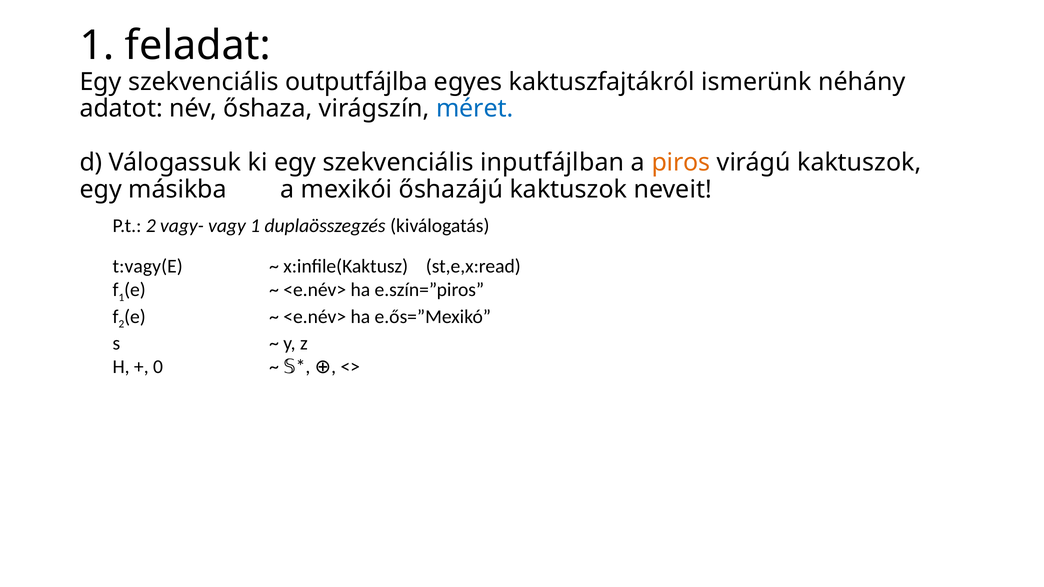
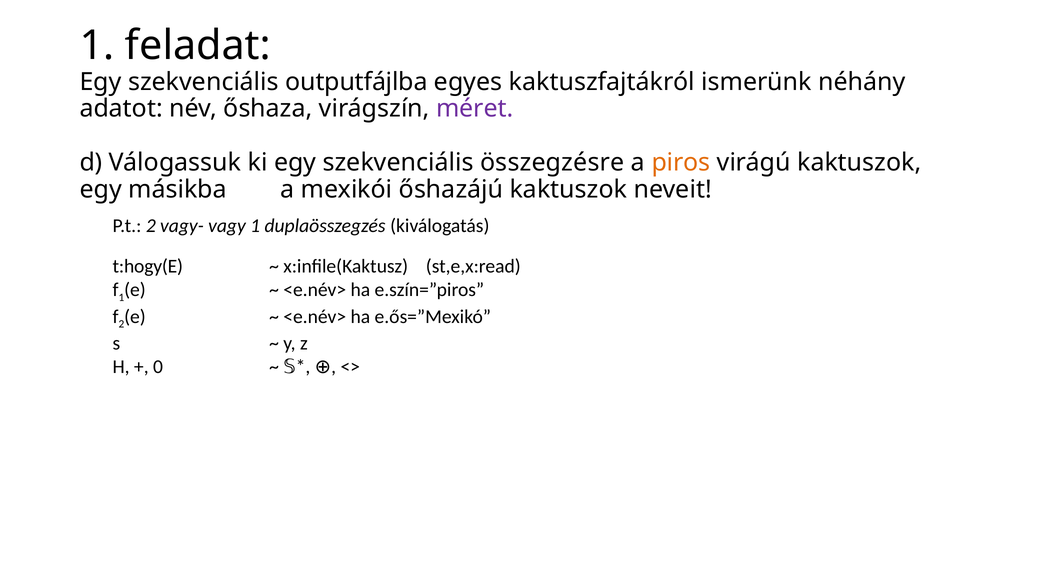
méret colour: blue -> purple
inputfájlban: inputfájlban -> összegzésre
t:vagy(E: t:vagy(E -> t:hogy(E
